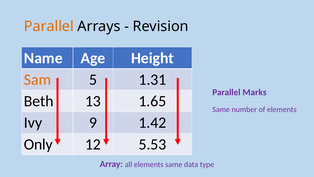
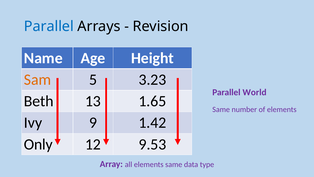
Parallel at (49, 26) colour: orange -> blue
1.31: 1.31 -> 3.23
Marks: Marks -> World
5.53: 5.53 -> 9.53
